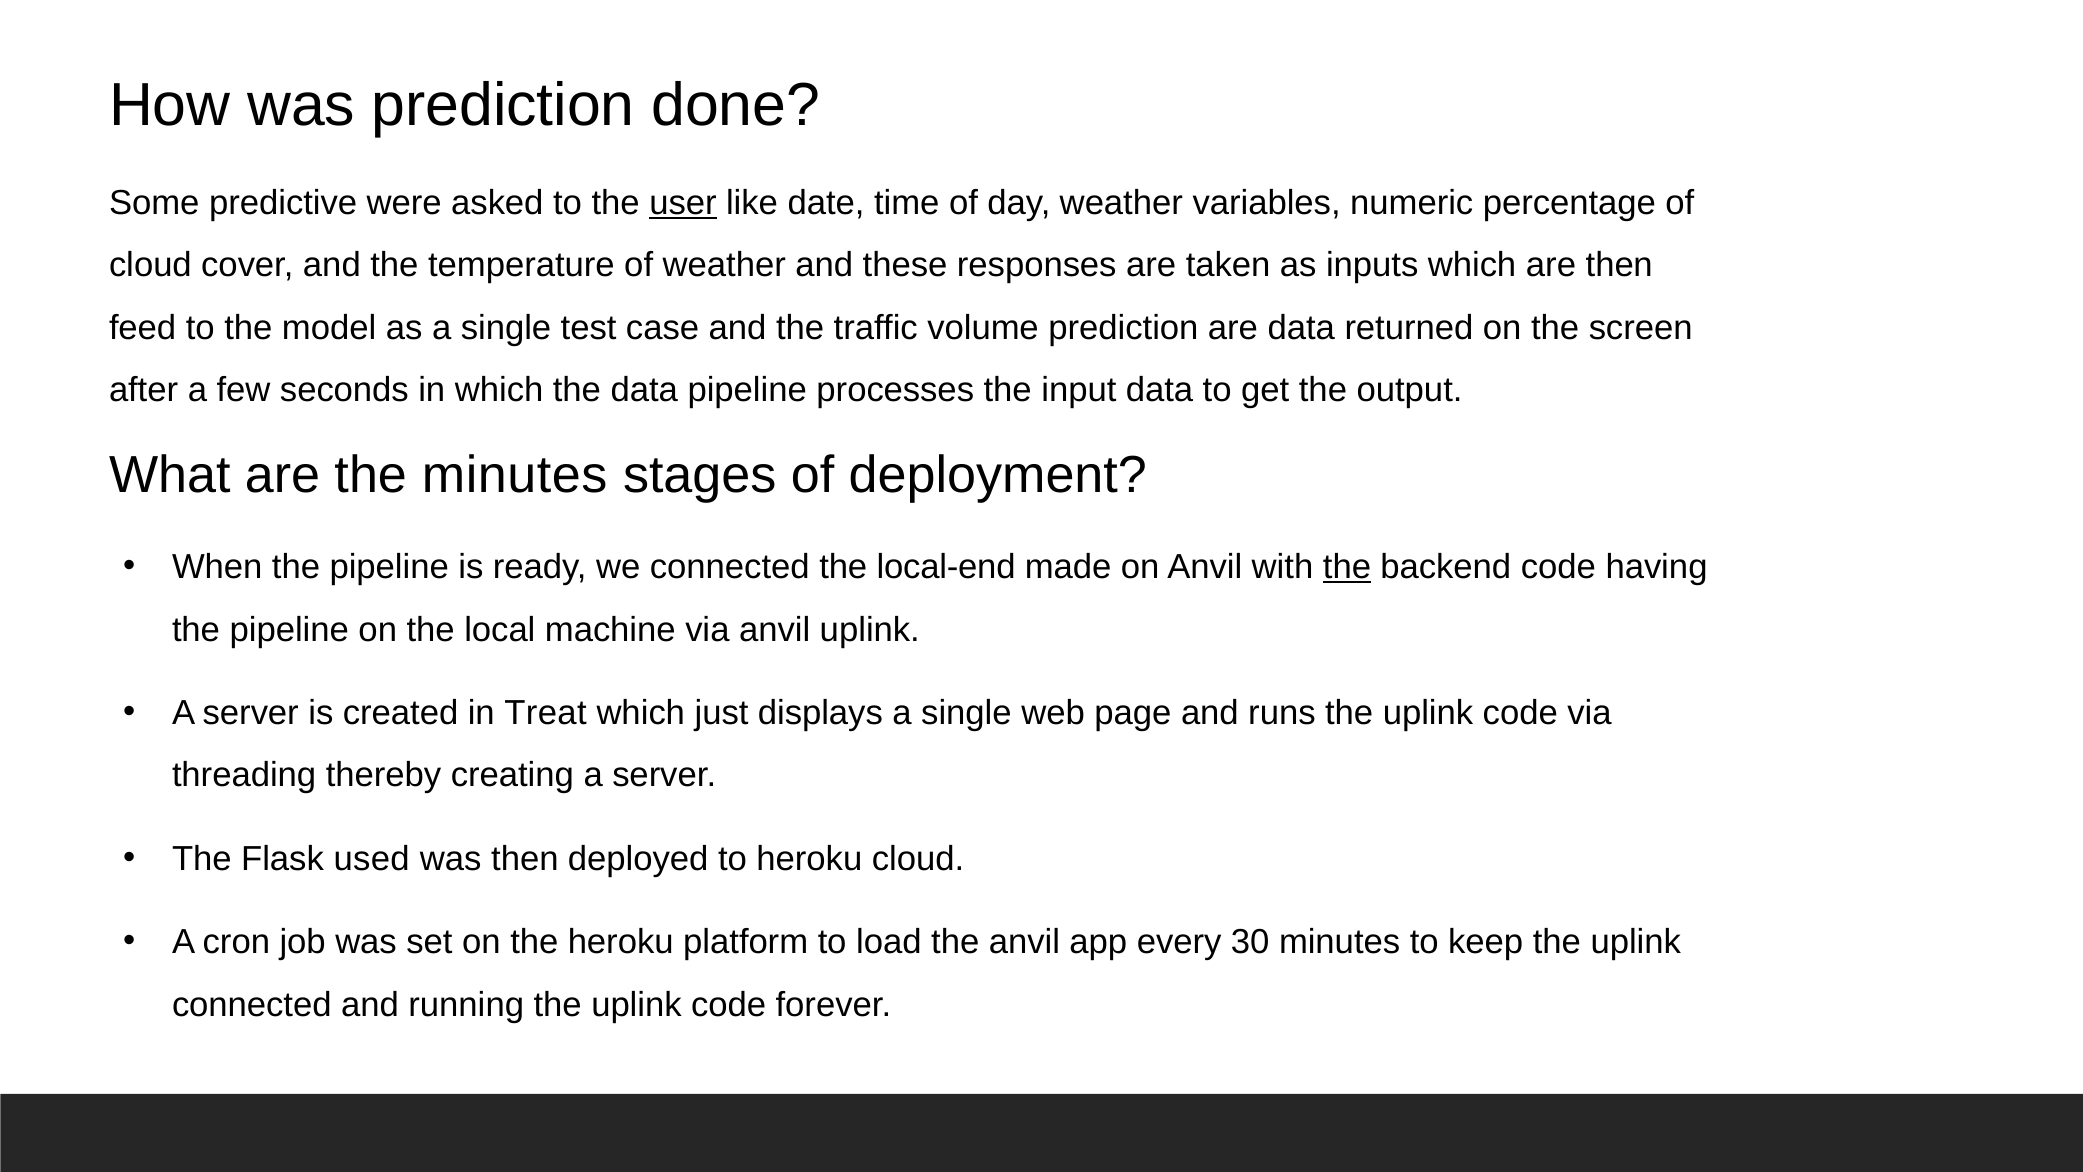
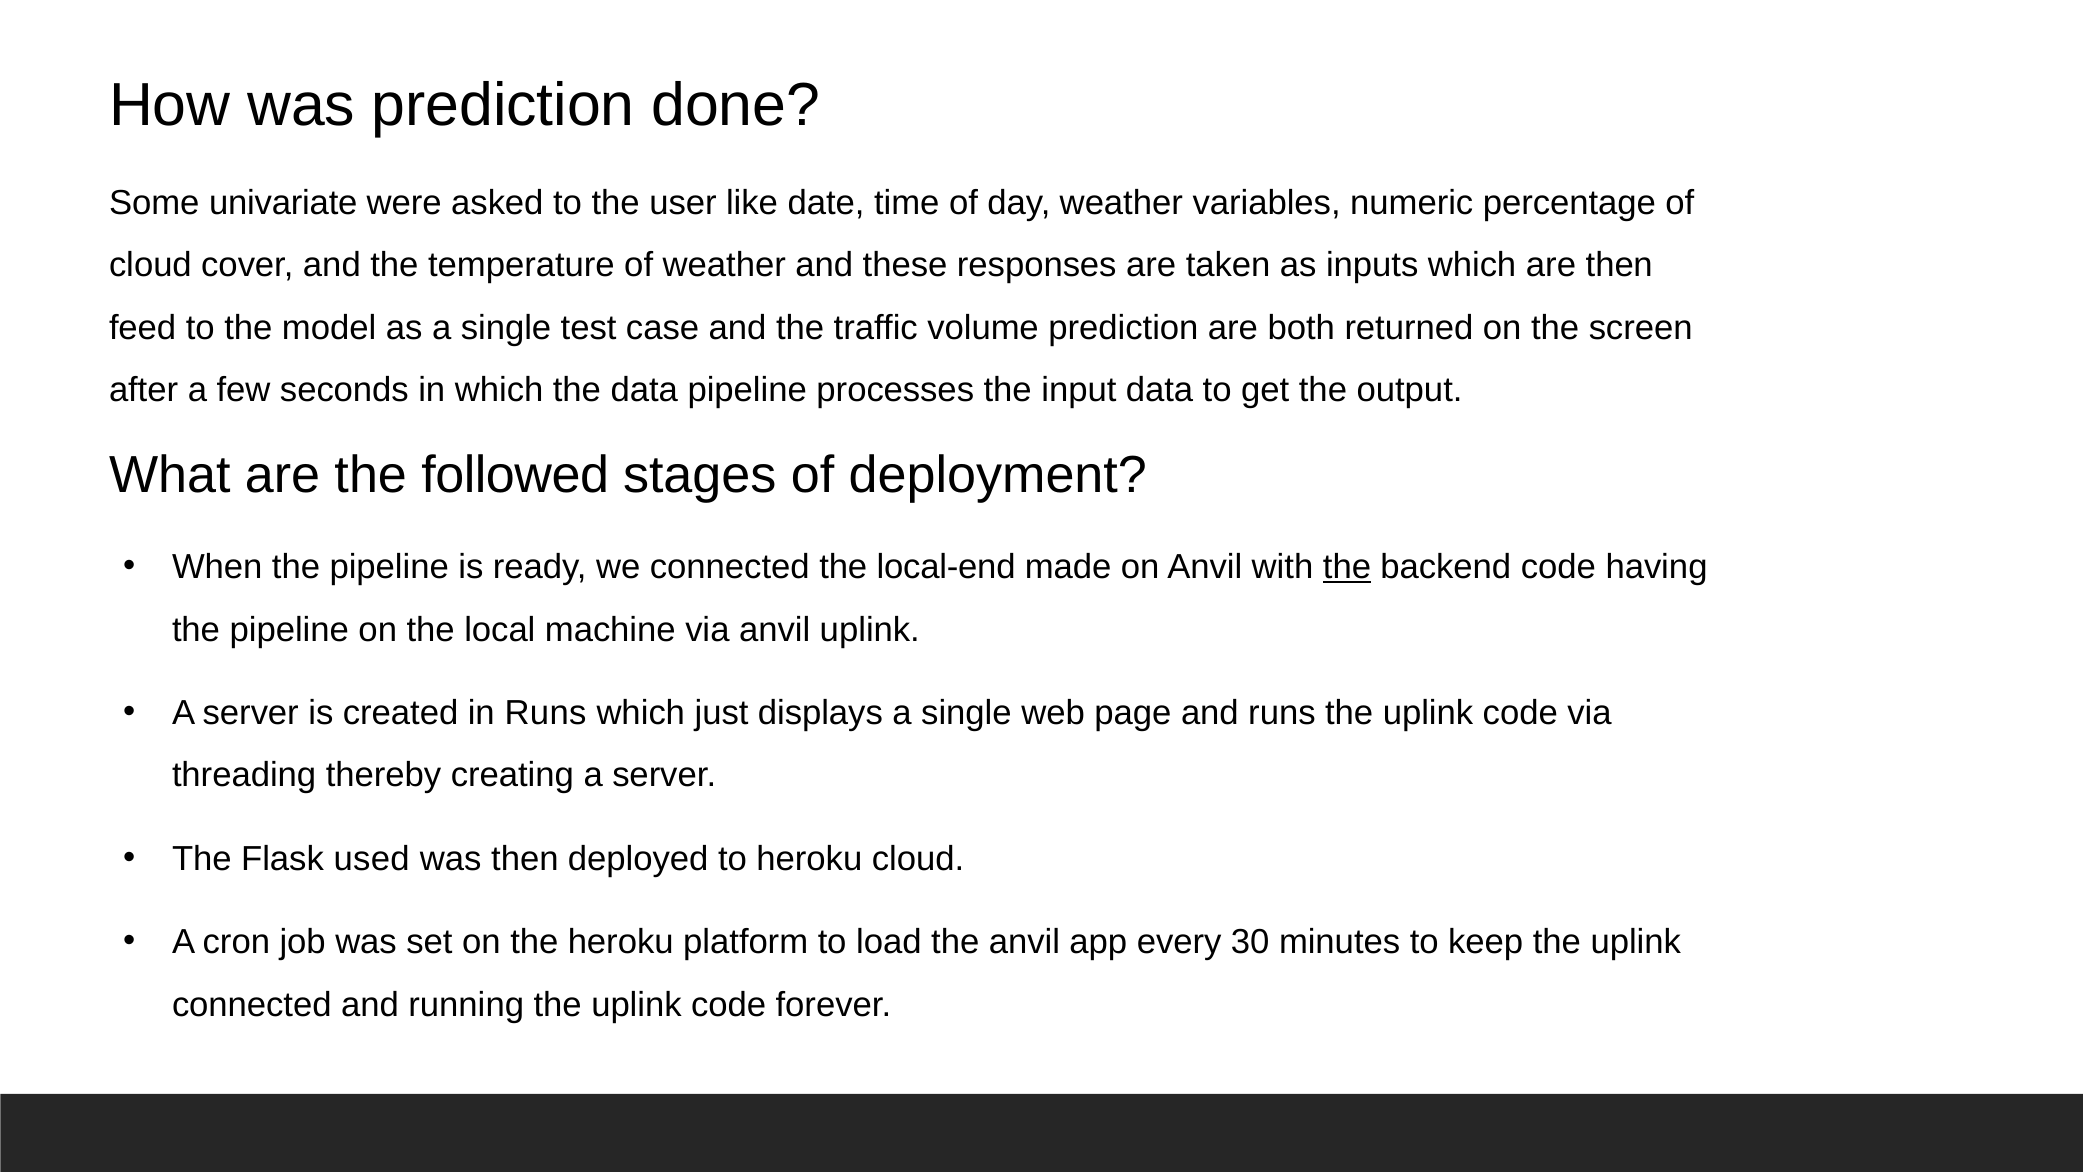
predictive: predictive -> univariate
user underline: present -> none
are data: data -> both
the minutes: minutes -> followed
in Treat: Treat -> Runs
